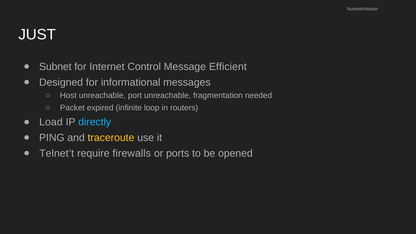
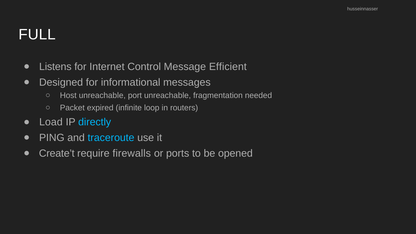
JUST: JUST -> FULL
Subnet: Subnet -> Listens
traceroute colour: yellow -> light blue
Telnet’t: Telnet’t -> Create’t
